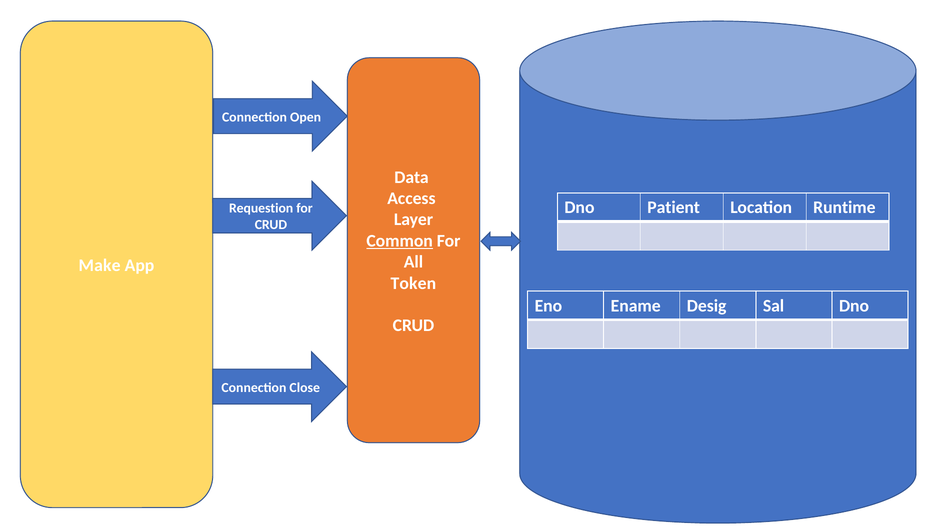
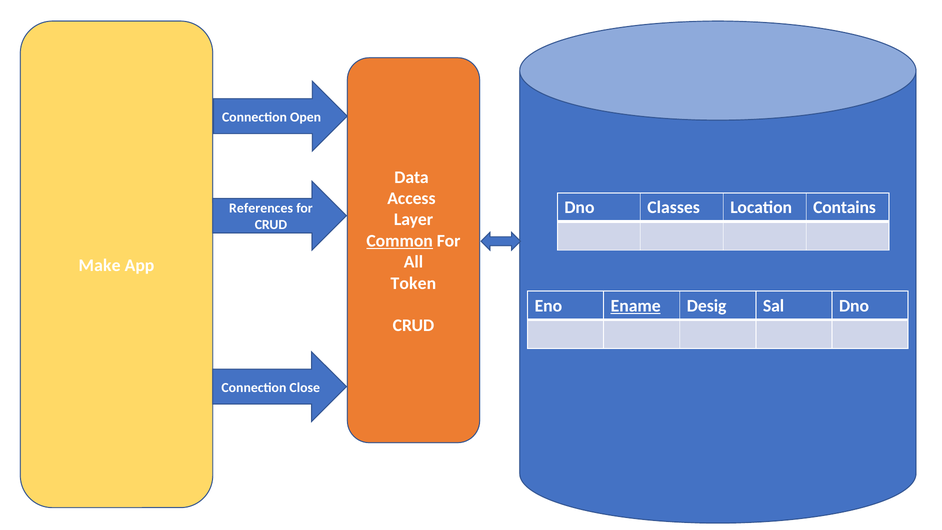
Patient: Patient -> Classes
Runtime: Runtime -> Contains
Requestion: Requestion -> References
Ename underline: none -> present
